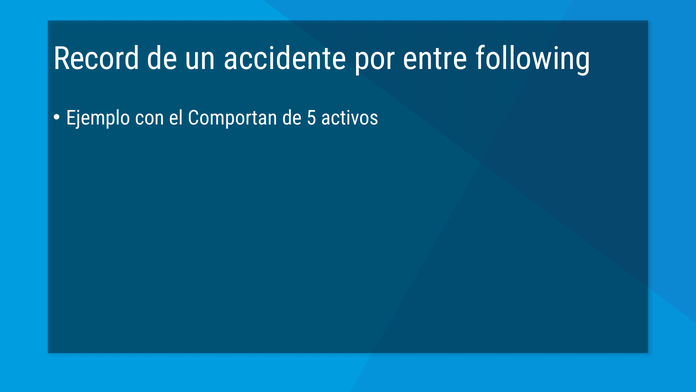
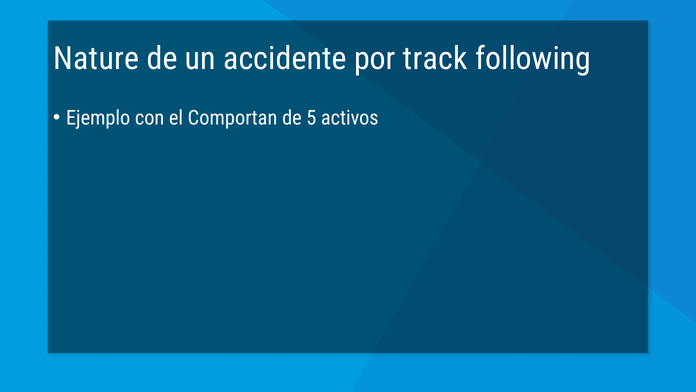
Record: Record -> Nature
entre: entre -> track
